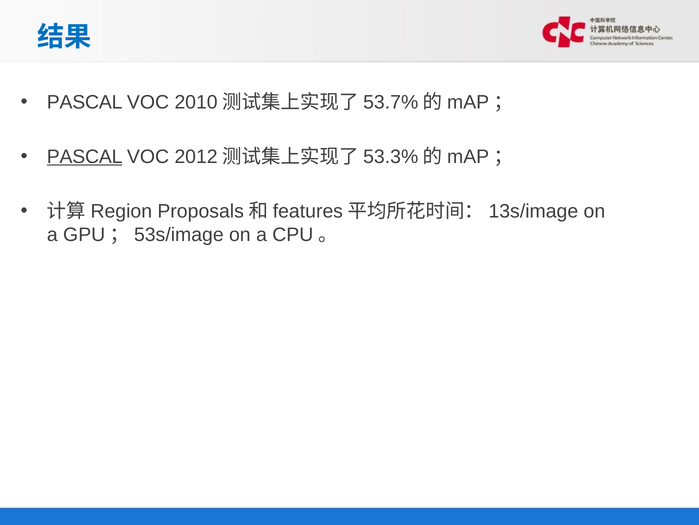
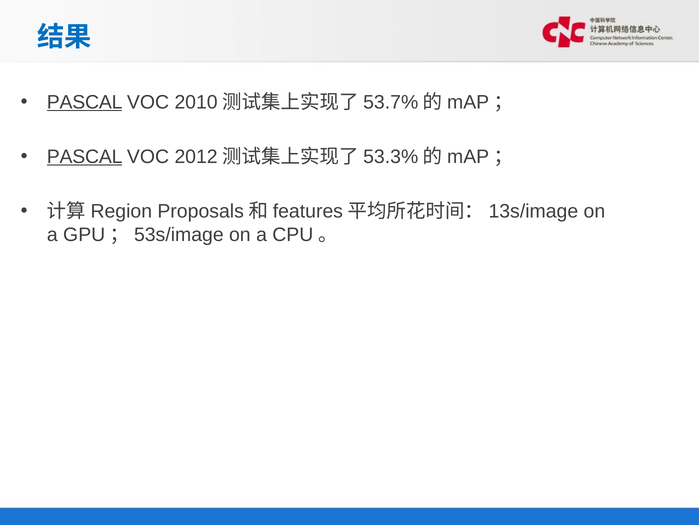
PASCAL at (85, 102) underline: none -> present
